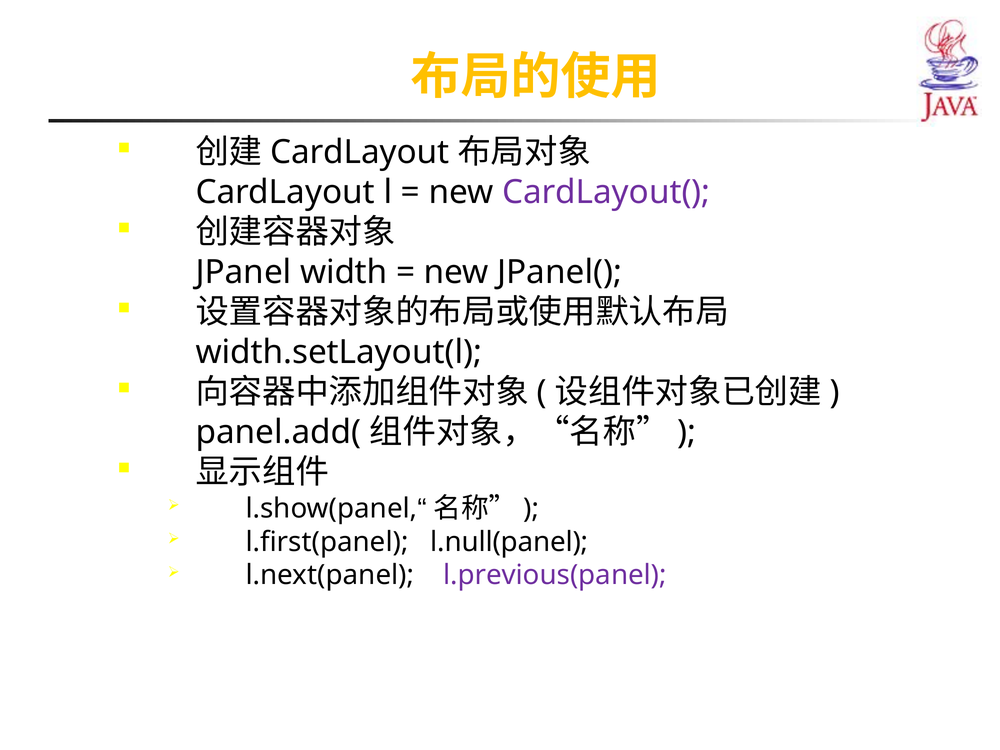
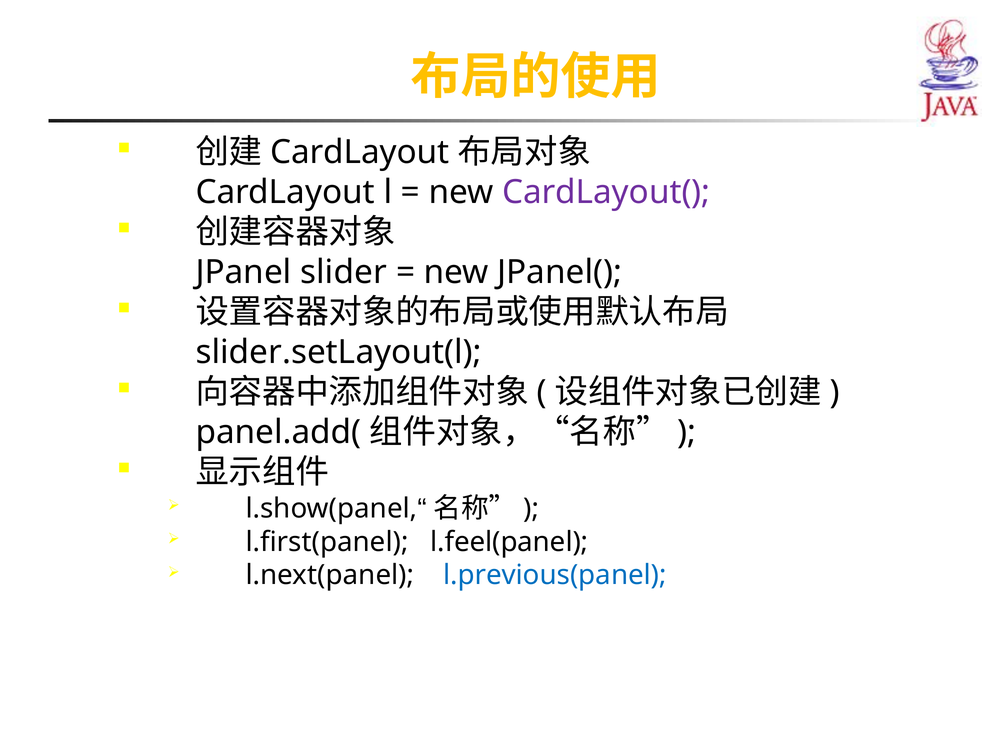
width: width -> slider
width.setLayout(l: width.setLayout(l -> slider.setLayout(l
l.null(panel: l.null(panel -> l.feel(panel
l.previous(panel colour: purple -> blue
